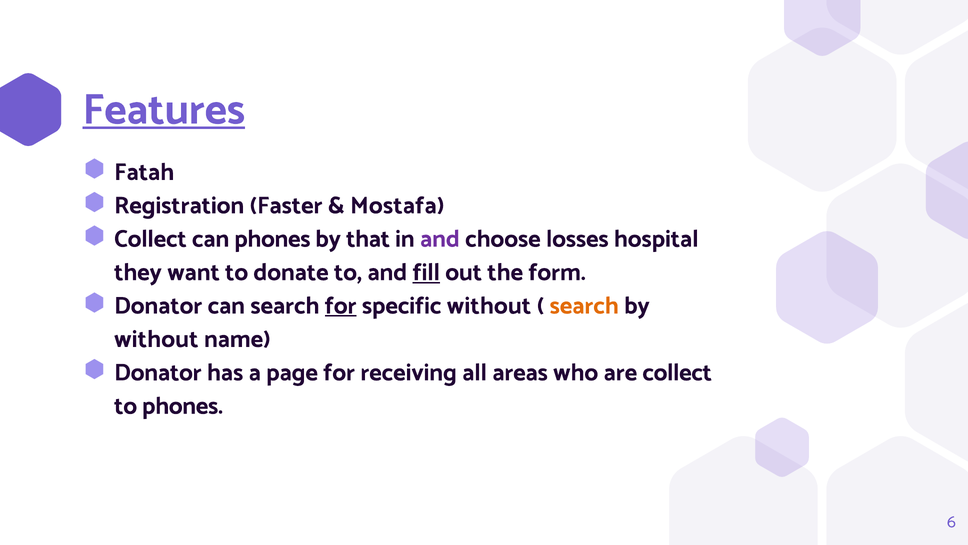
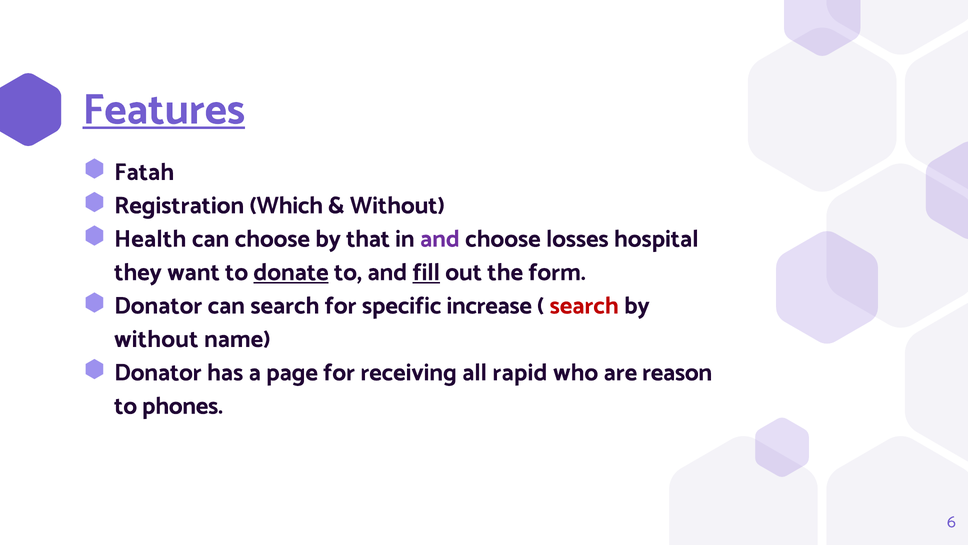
Faster: Faster -> Which
Mostafa at (397, 205): Mostafa -> Without
Collect at (150, 239): Collect -> Health
can phones: phones -> choose
donate underline: none -> present
for at (341, 305) underline: present -> none
specific without: without -> increase
search at (584, 305) colour: orange -> red
areas: areas -> rapid
are collect: collect -> reason
